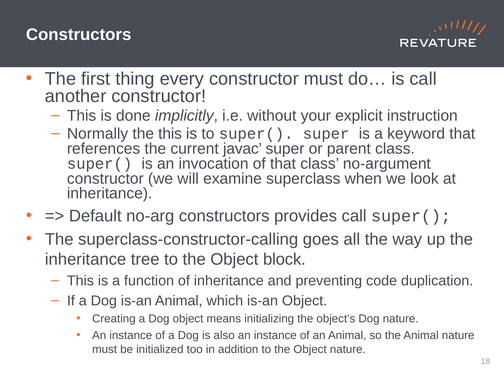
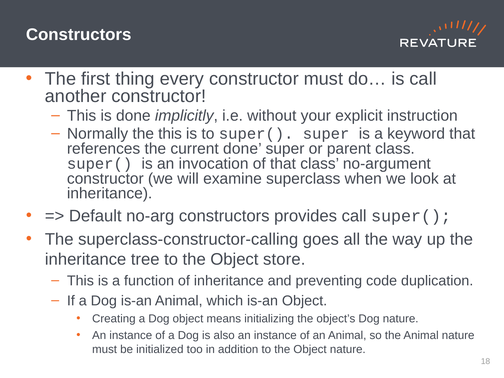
current javac: javac -> done
block: block -> store
